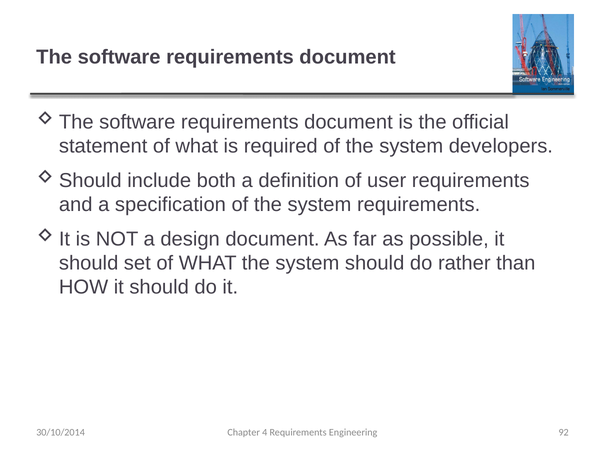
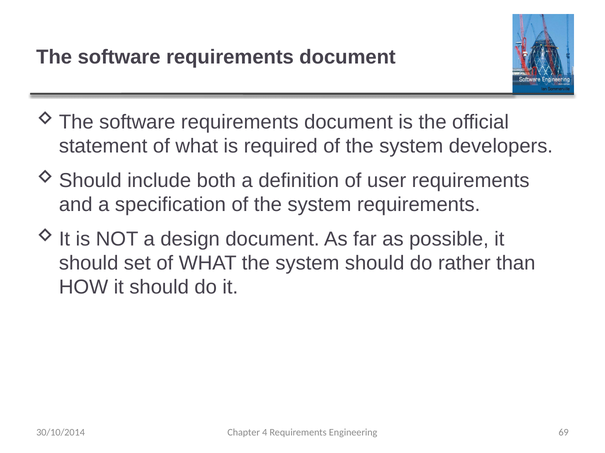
92: 92 -> 69
